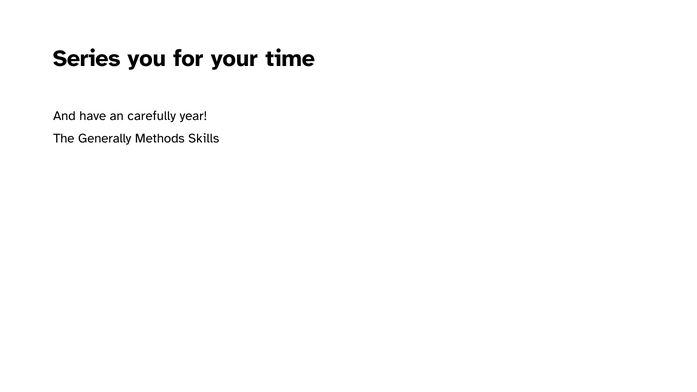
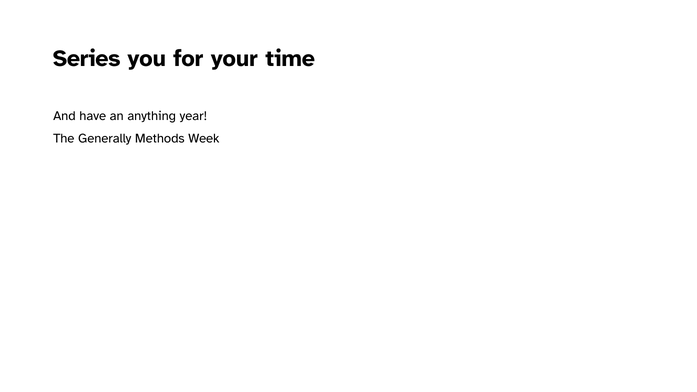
carefully: carefully -> anything
Skills: Skills -> Week
